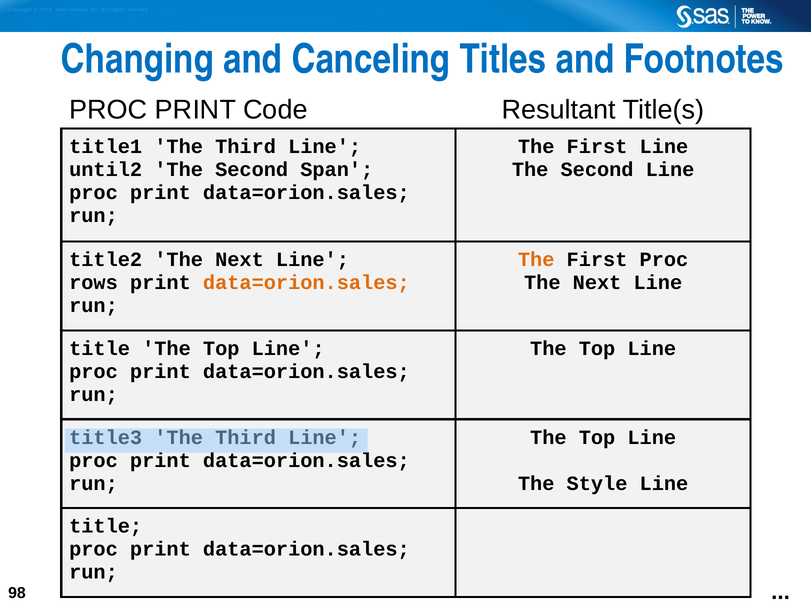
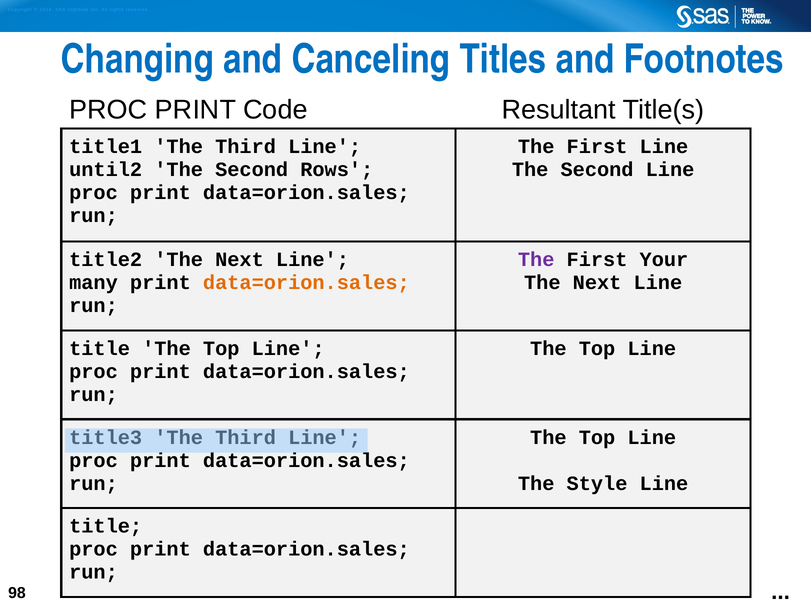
Span: Span -> Rows
The at (536, 259) colour: orange -> purple
First Proc: Proc -> Your
rows: rows -> many
